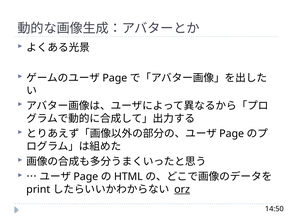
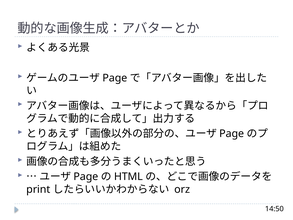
orz underline: present -> none
